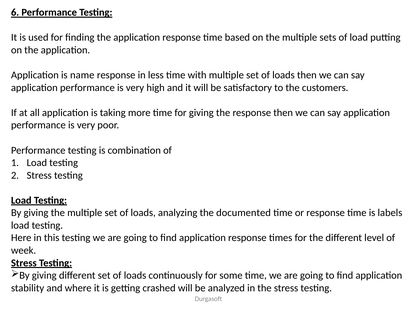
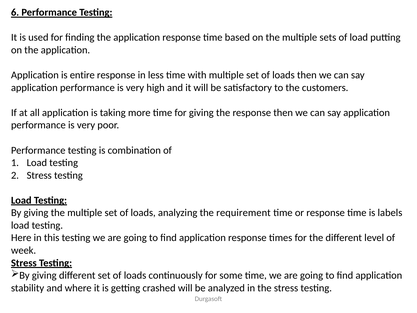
name: name -> entire
documented: documented -> requirement
